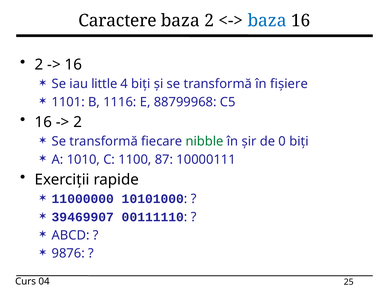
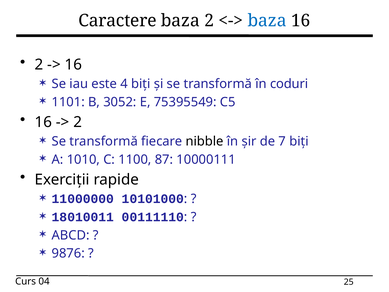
little: little -> este
fișiere: fișiere -> coduri
1116: 1116 -> 3052
88799968: 88799968 -> 75395549
nibble colour: green -> black
0: 0 -> 7
39469907: 39469907 -> 18010011
